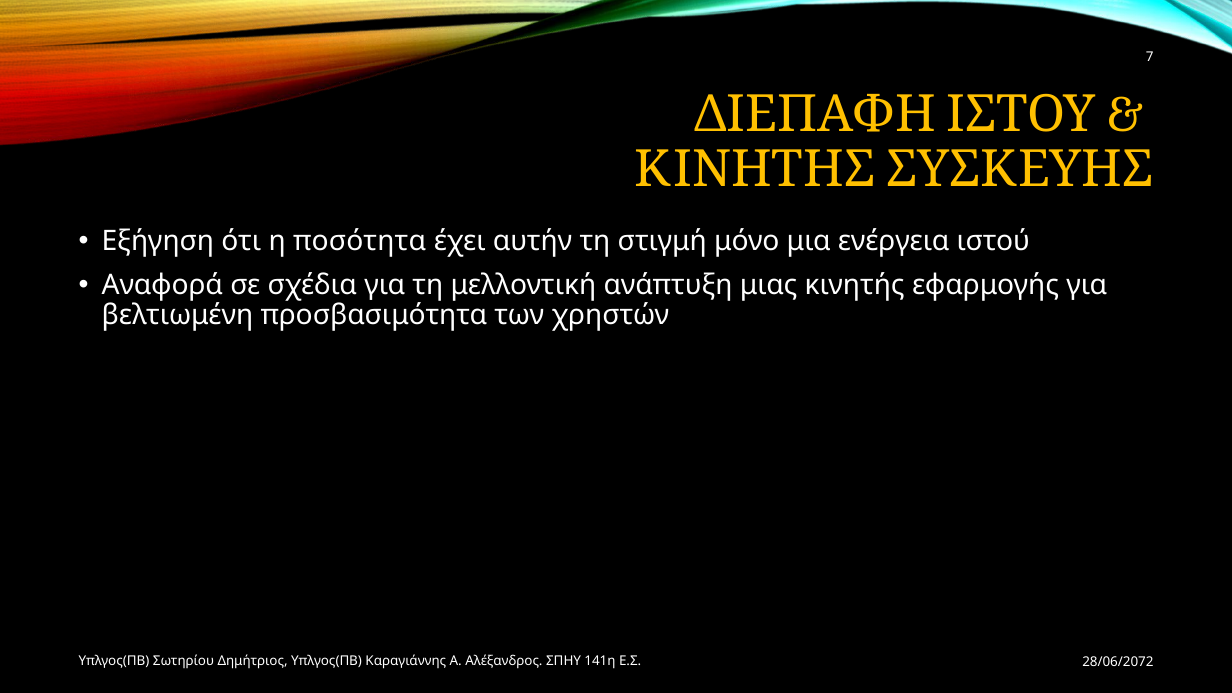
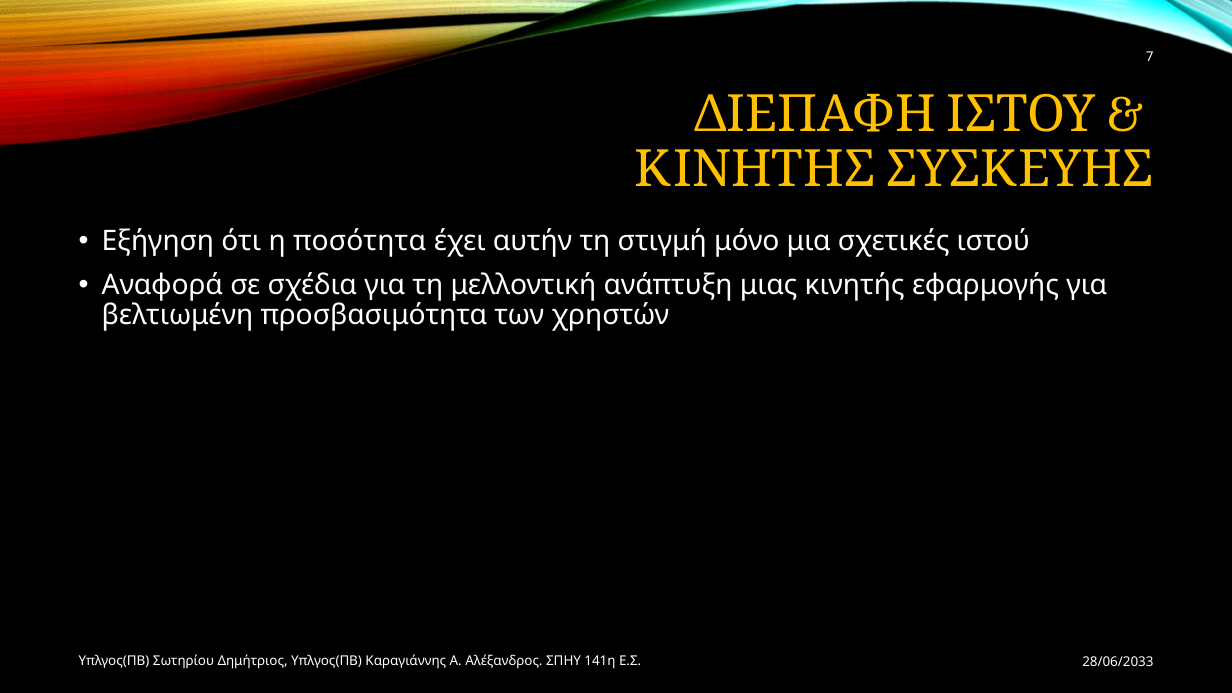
ενέργεια: ενέργεια -> σχετικές
28/06/2072: 28/06/2072 -> 28/06/2033
